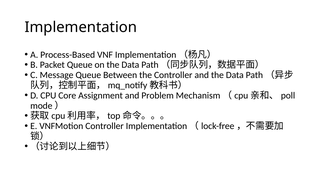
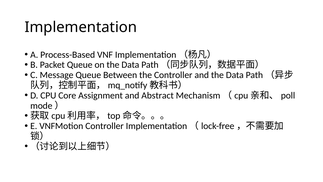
Problem: Problem -> Abstract
